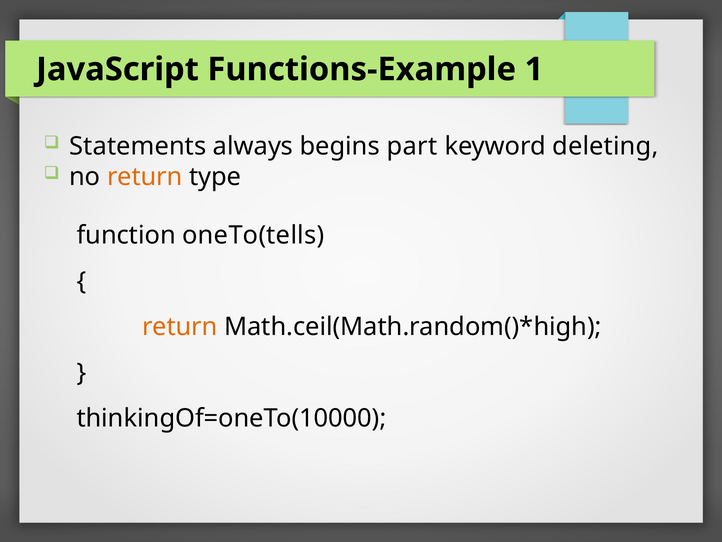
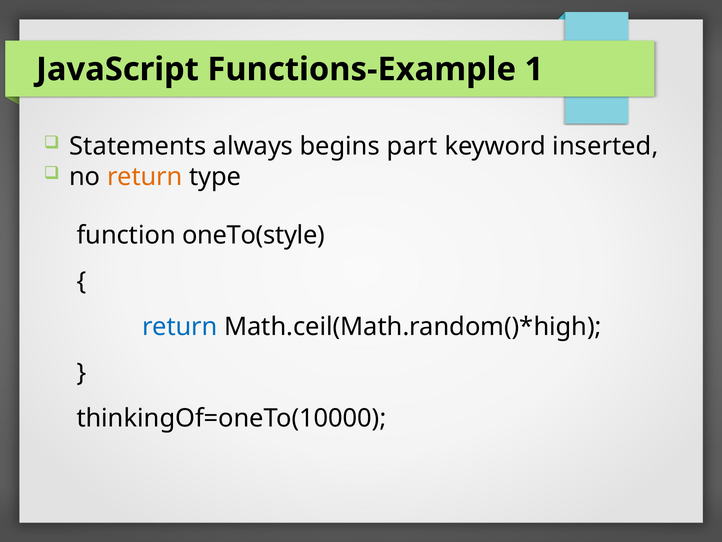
deleting: deleting -> inserted
oneTo(tells: oneTo(tells -> oneTo(style
return at (180, 327) colour: orange -> blue
